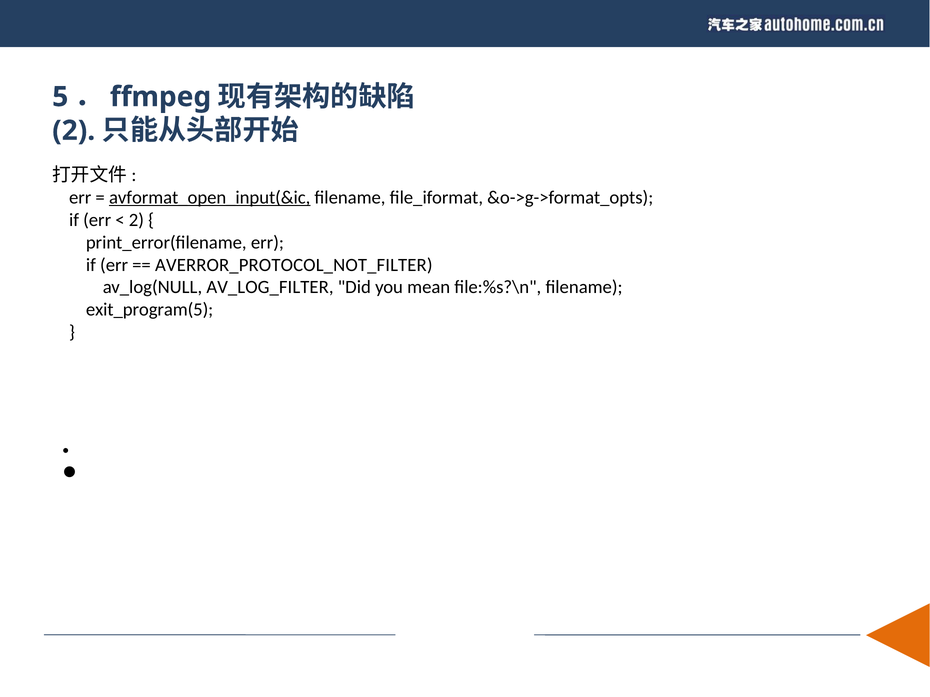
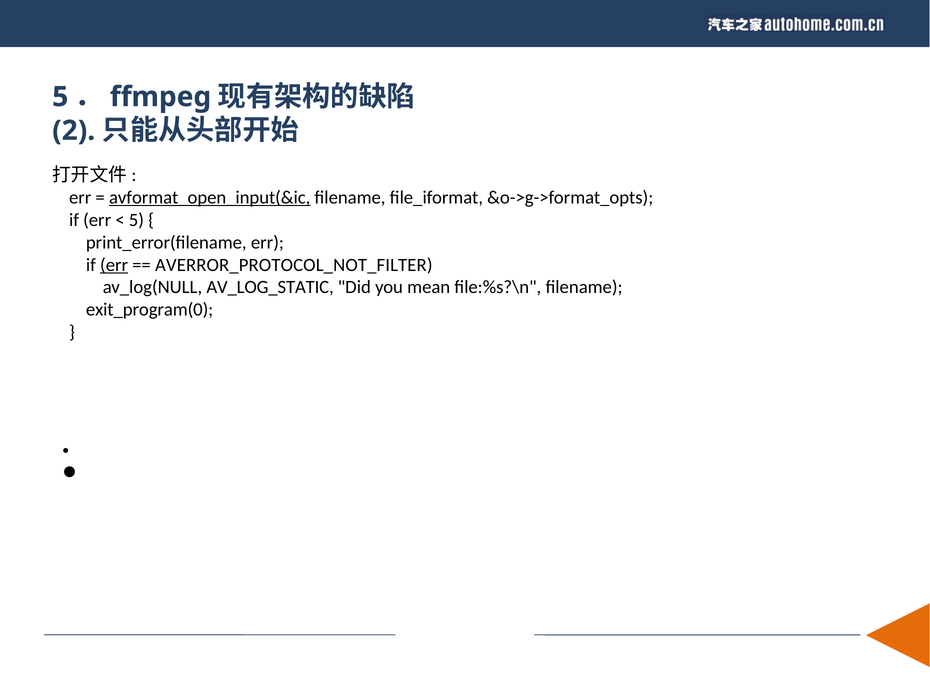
2 at (136, 220): 2 -> 5
err at (114, 265) underline: none -> present
AV_LOG_FILTER: AV_LOG_FILTER -> AV_LOG_STATIC
exit_program(5: exit_program(5 -> exit_program(0
